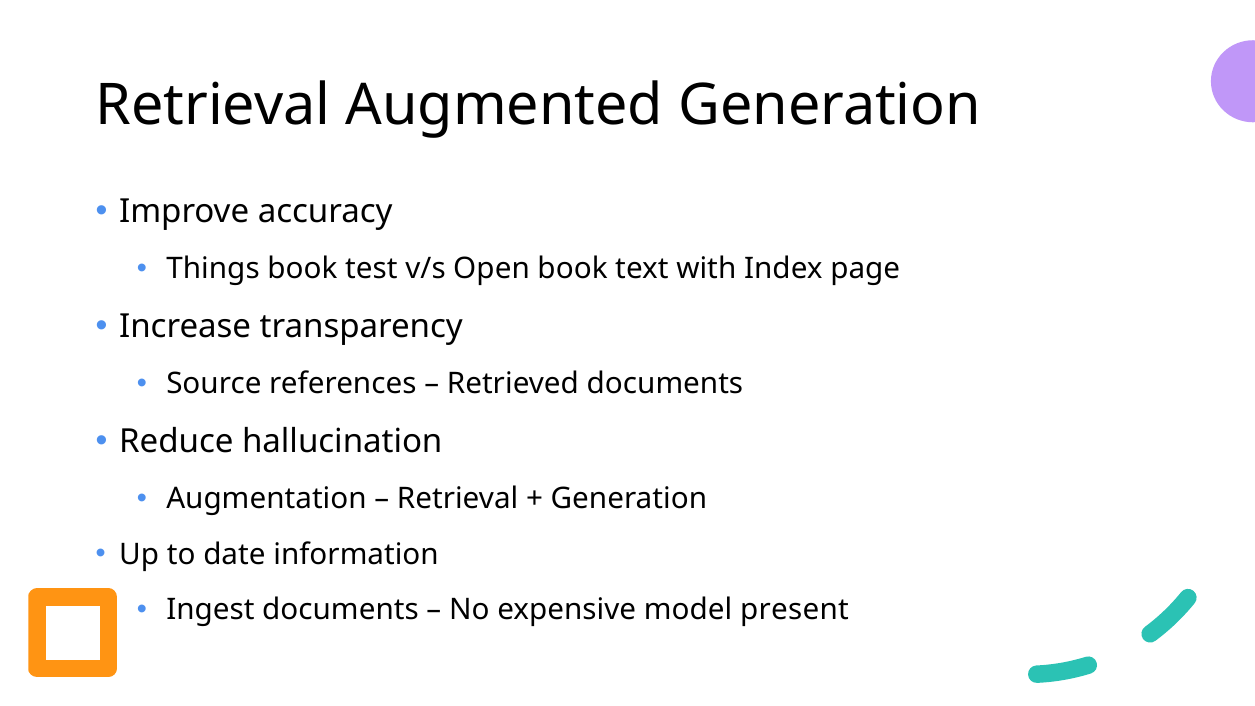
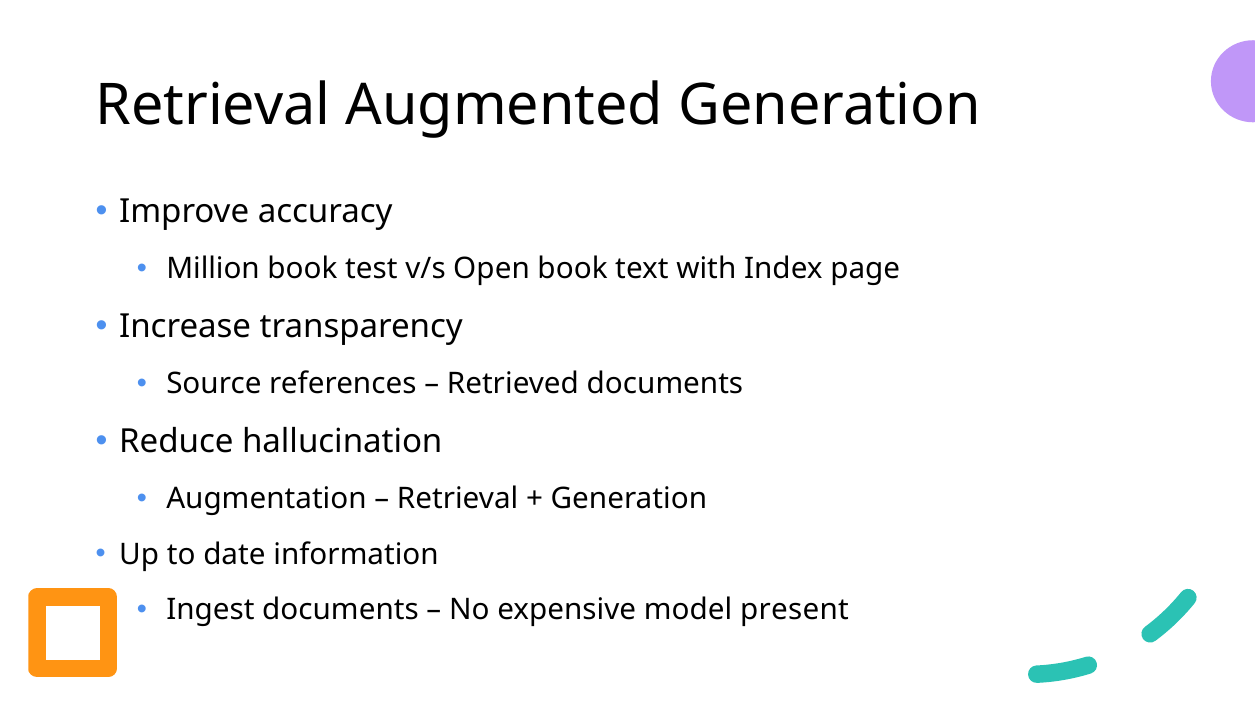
Things: Things -> Million
